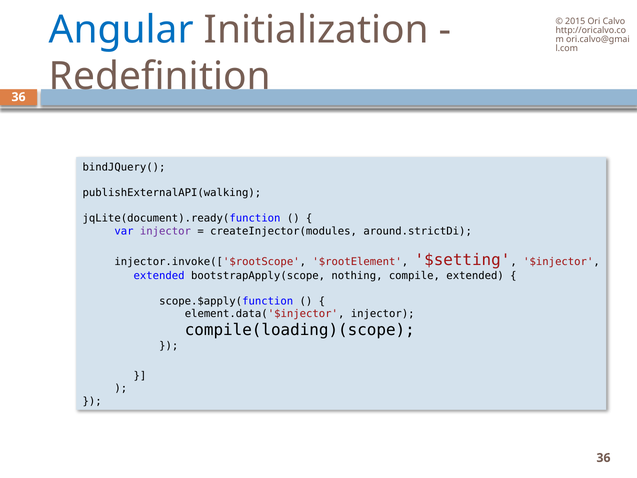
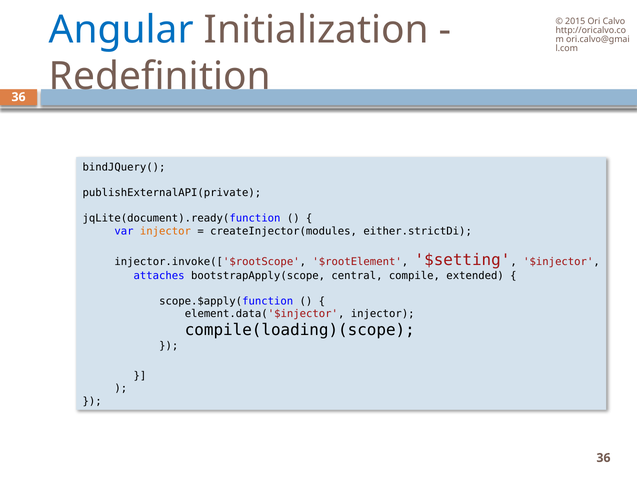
publishExternalAPI(walking: publishExternalAPI(walking -> publishExternalAPI(private
injector at (165, 231) colour: purple -> orange
around.strictDi: around.strictDi -> either.strictDi
extended at (159, 276): extended -> attaches
nothing: nothing -> central
